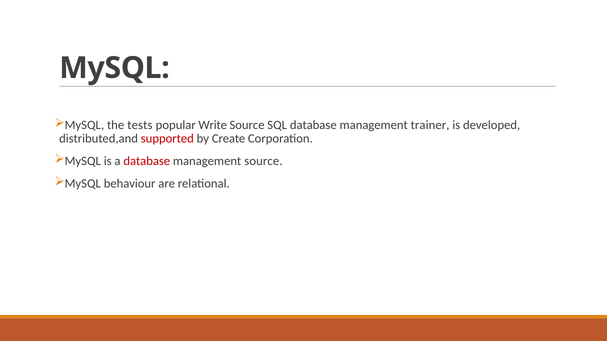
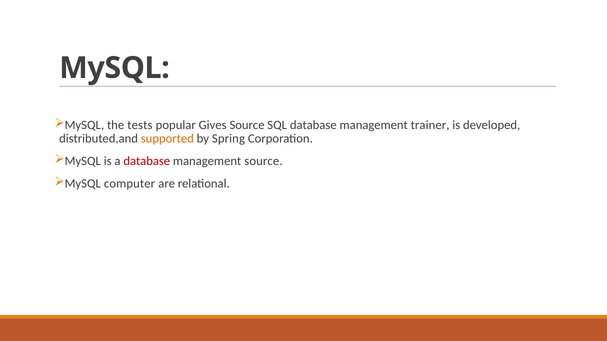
Write: Write -> Gives
supported colour: red -> orange
Create: Create -> Spring
behaviour: behaviour -> computer
